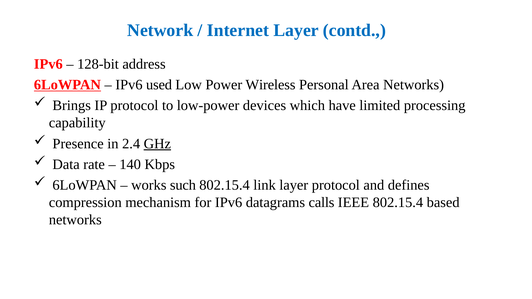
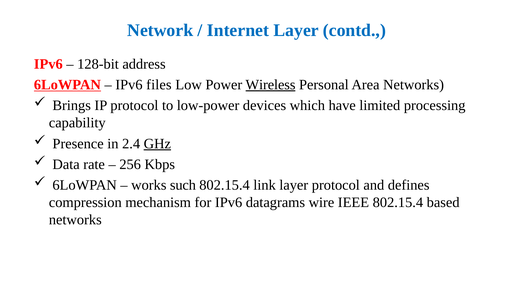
used: used -> files
Wireless underline: none -> present
140: 140 -> 256
calls: calls -> wire
